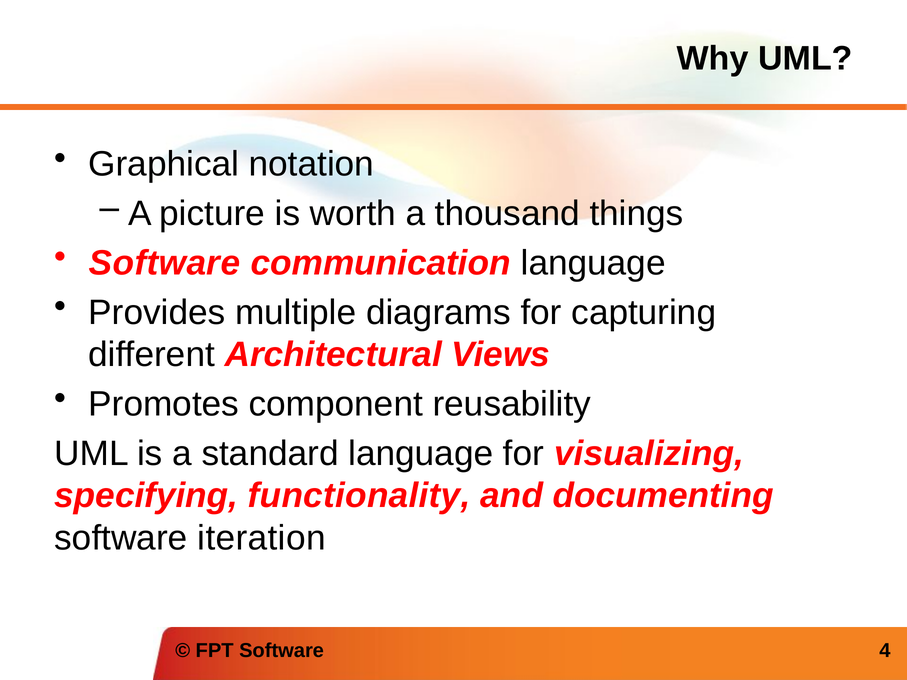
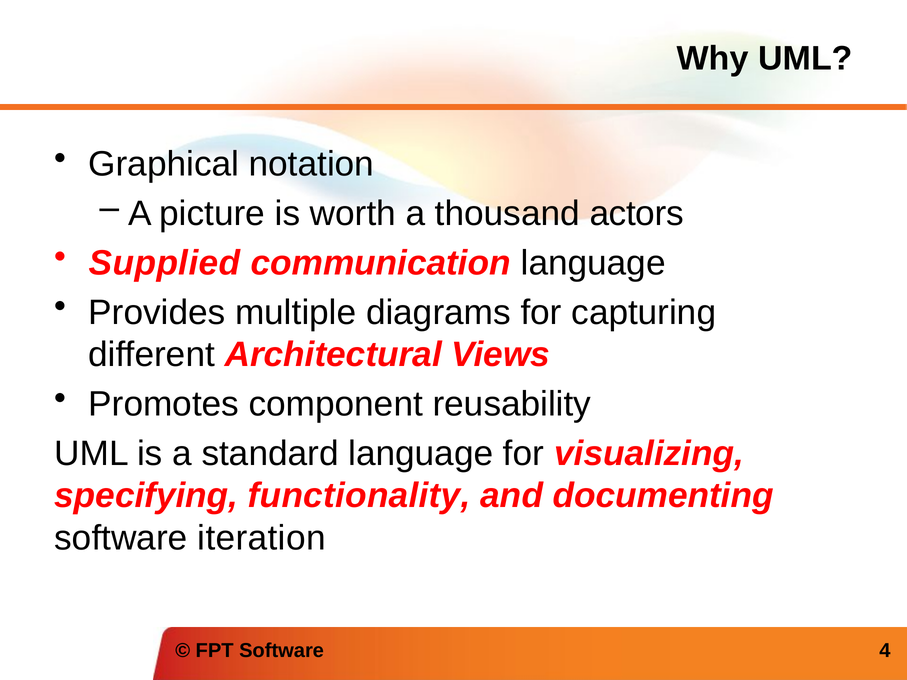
things: things -> actors
Software at (165, 263): Software -> Supplied
